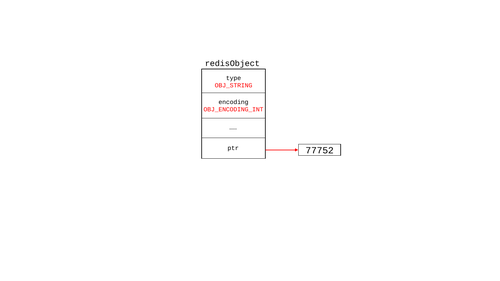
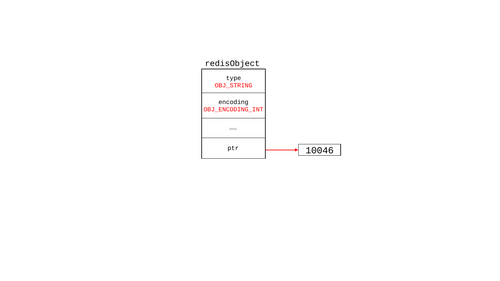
77752: 77752 -> 10046
